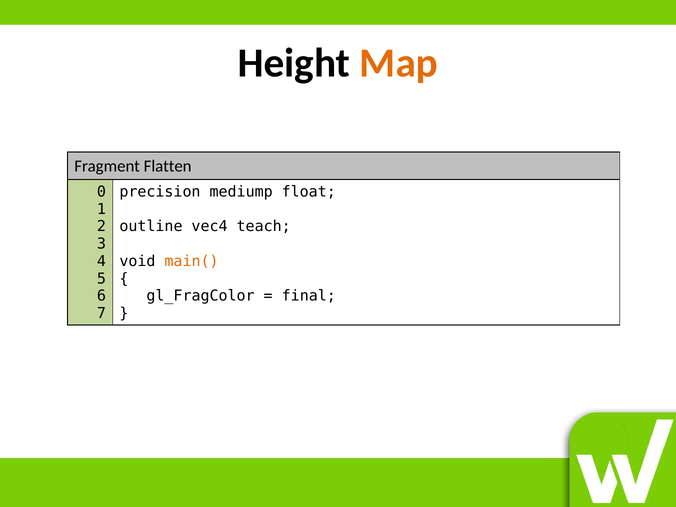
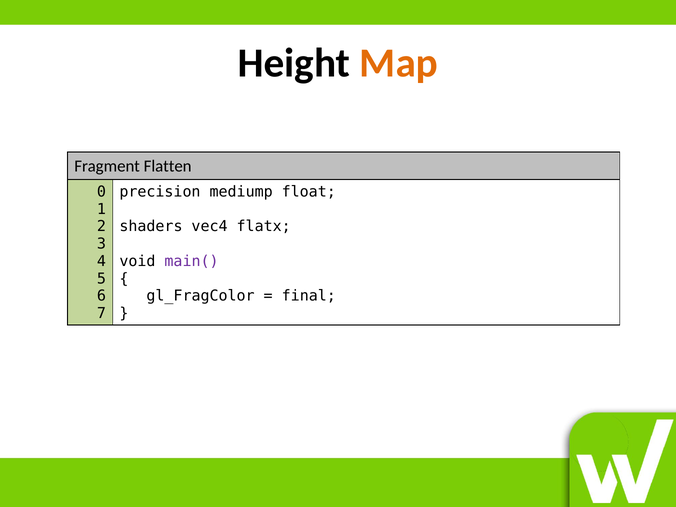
outline: outline -> shaders
teach: teach -> flatx
main( colour: orange -> purple
